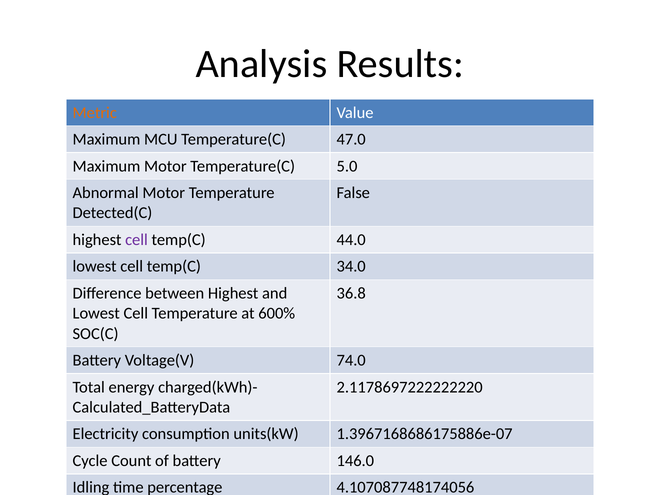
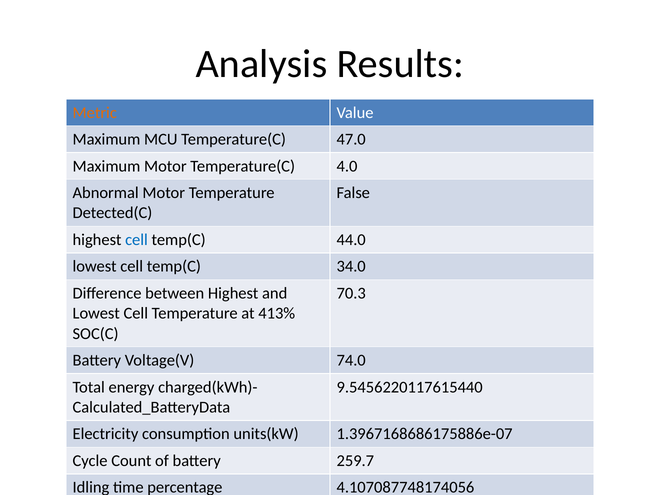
5.0: 5.0 -> 4.0
cell at (137, 240) colour: purple -> blue
36.8: 36.8 -> 70.3
600%: 600% -> 413%
2.1178697222222220: 2.1178697222222220 -> 9.5456220117615440
146.0: 146.0 -> 259.7
